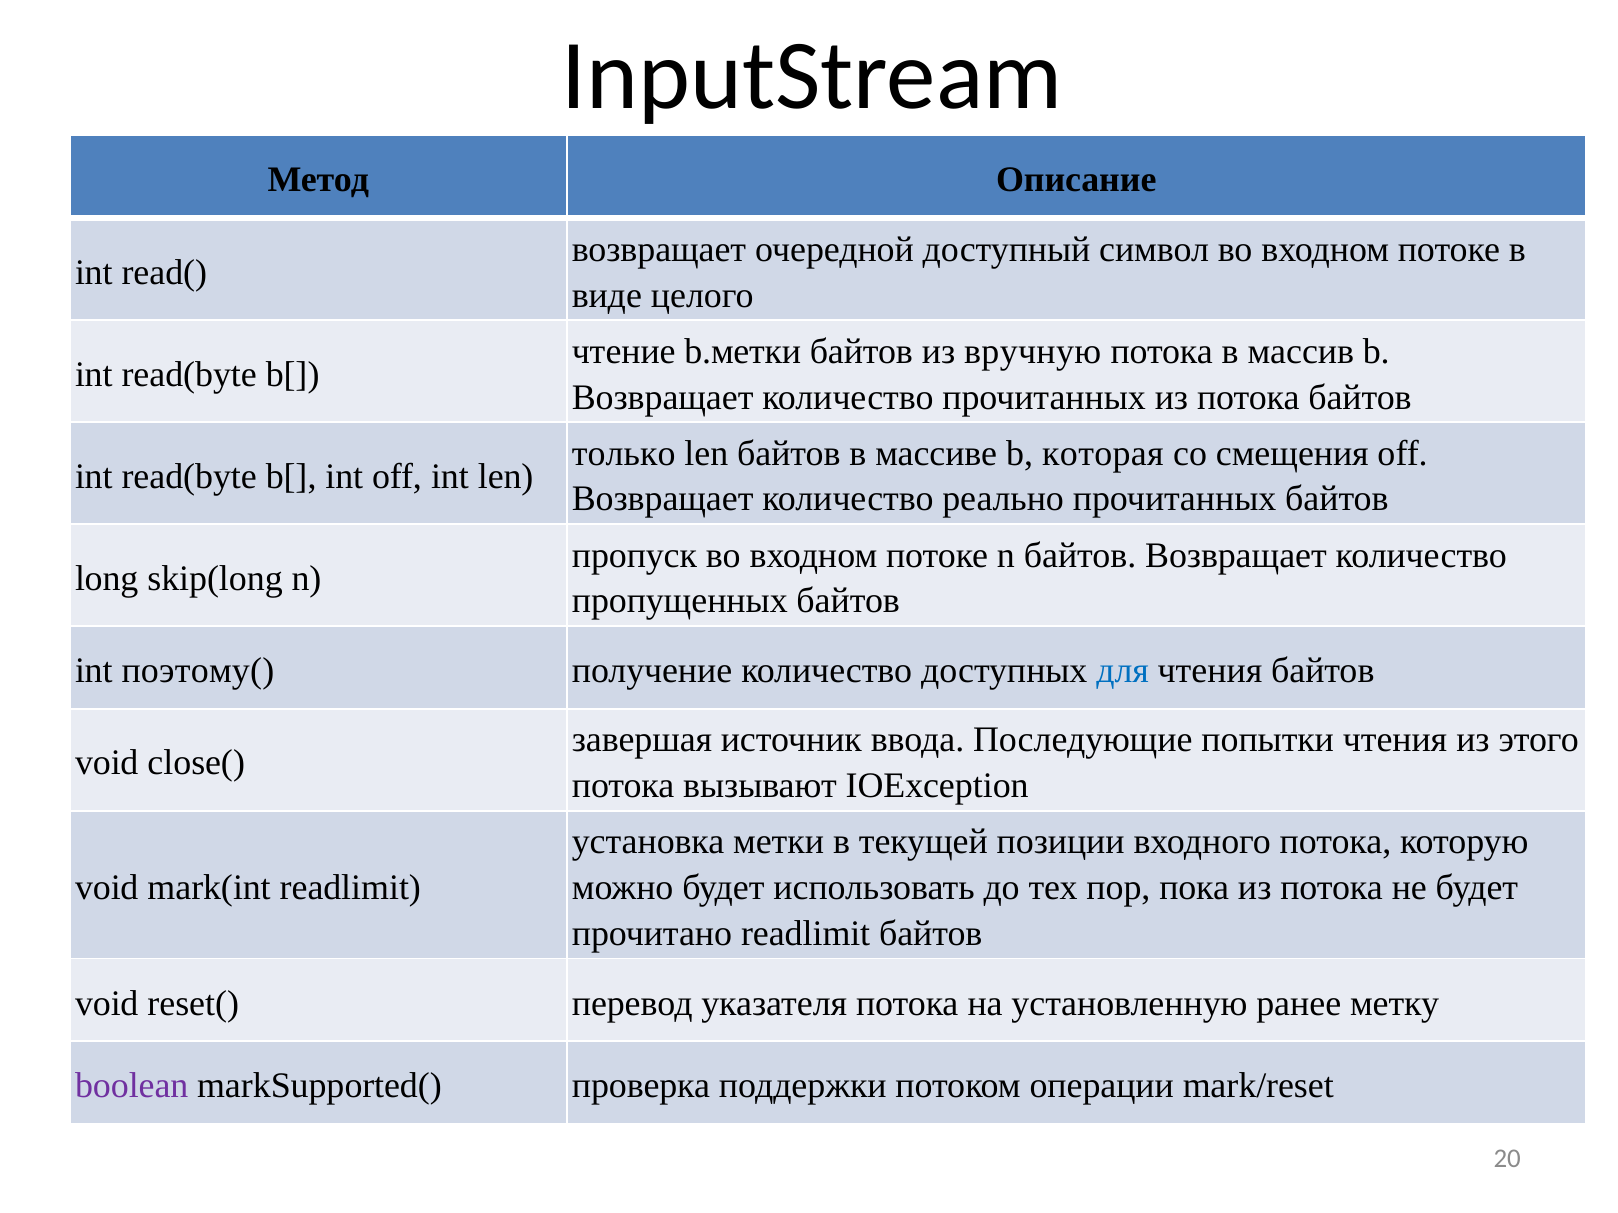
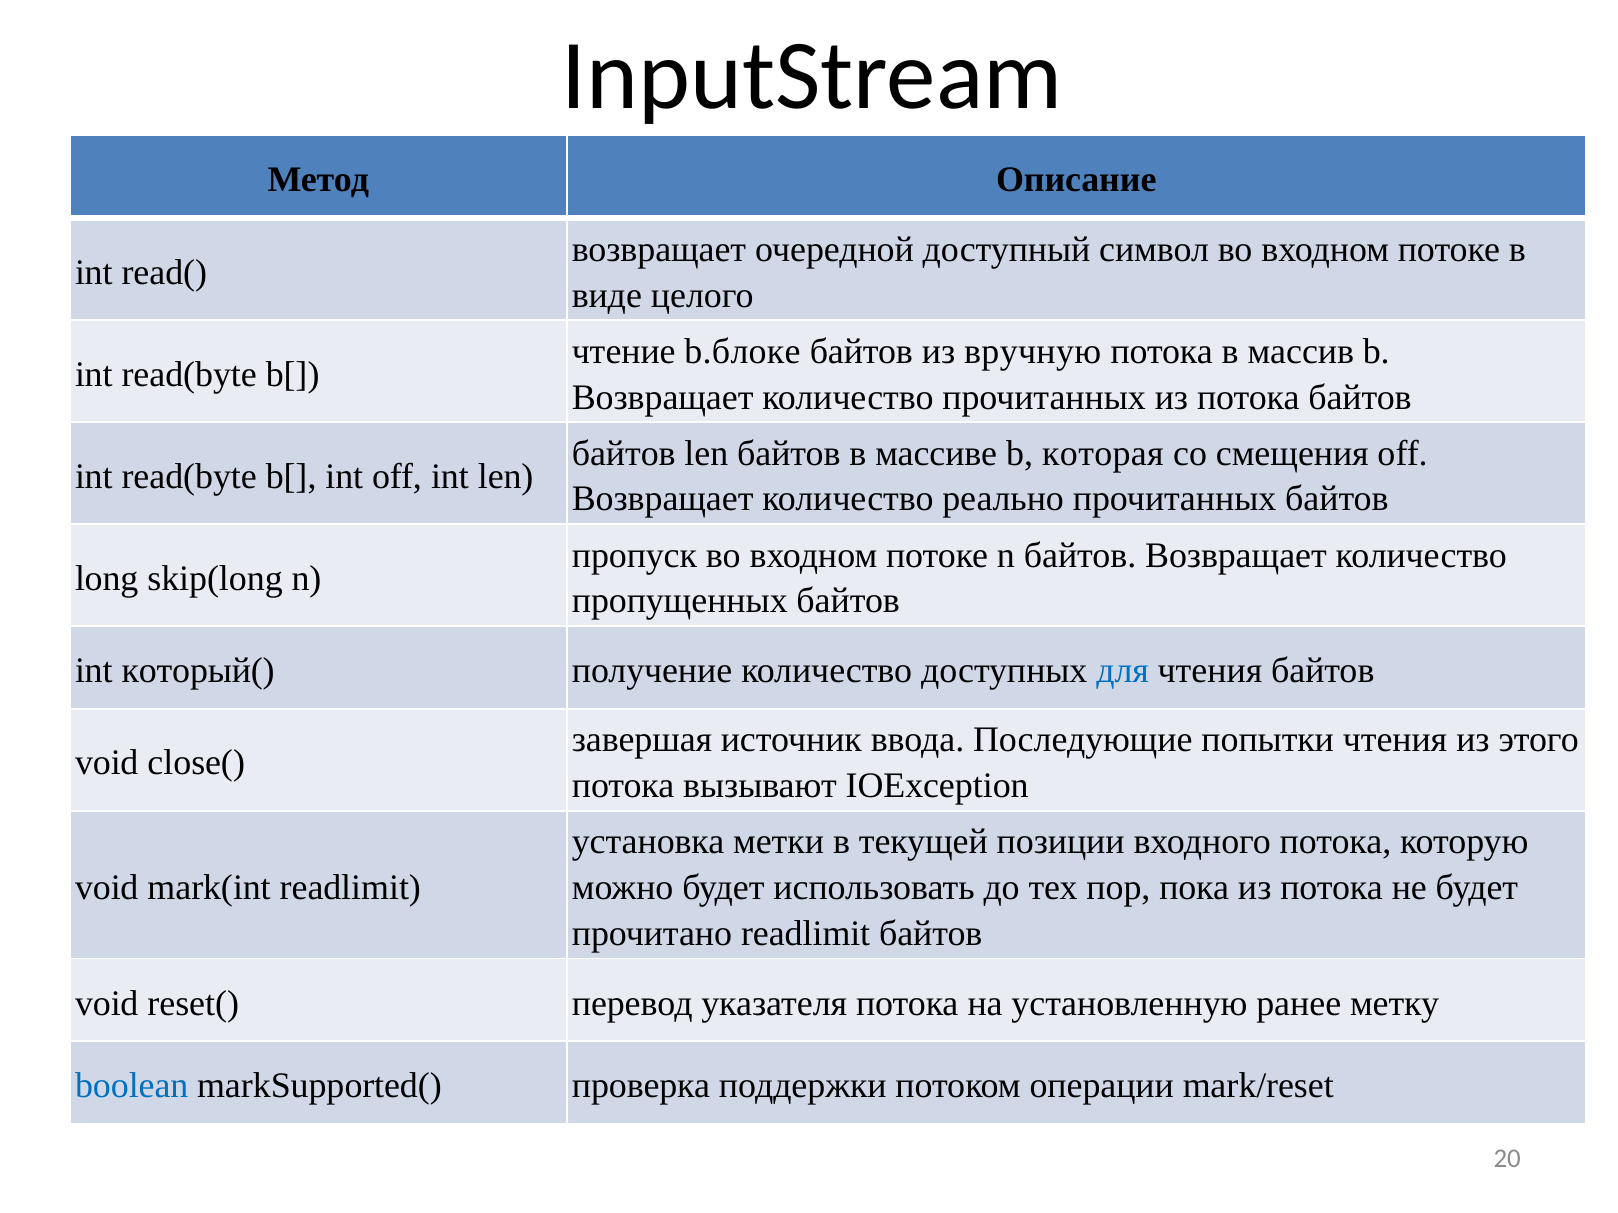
b.метки: b.метки -> b.блоке
только at (624, 453): только -> байтов
поэтому(: поэтому( -> который(
boolean colour: purple -> blue
